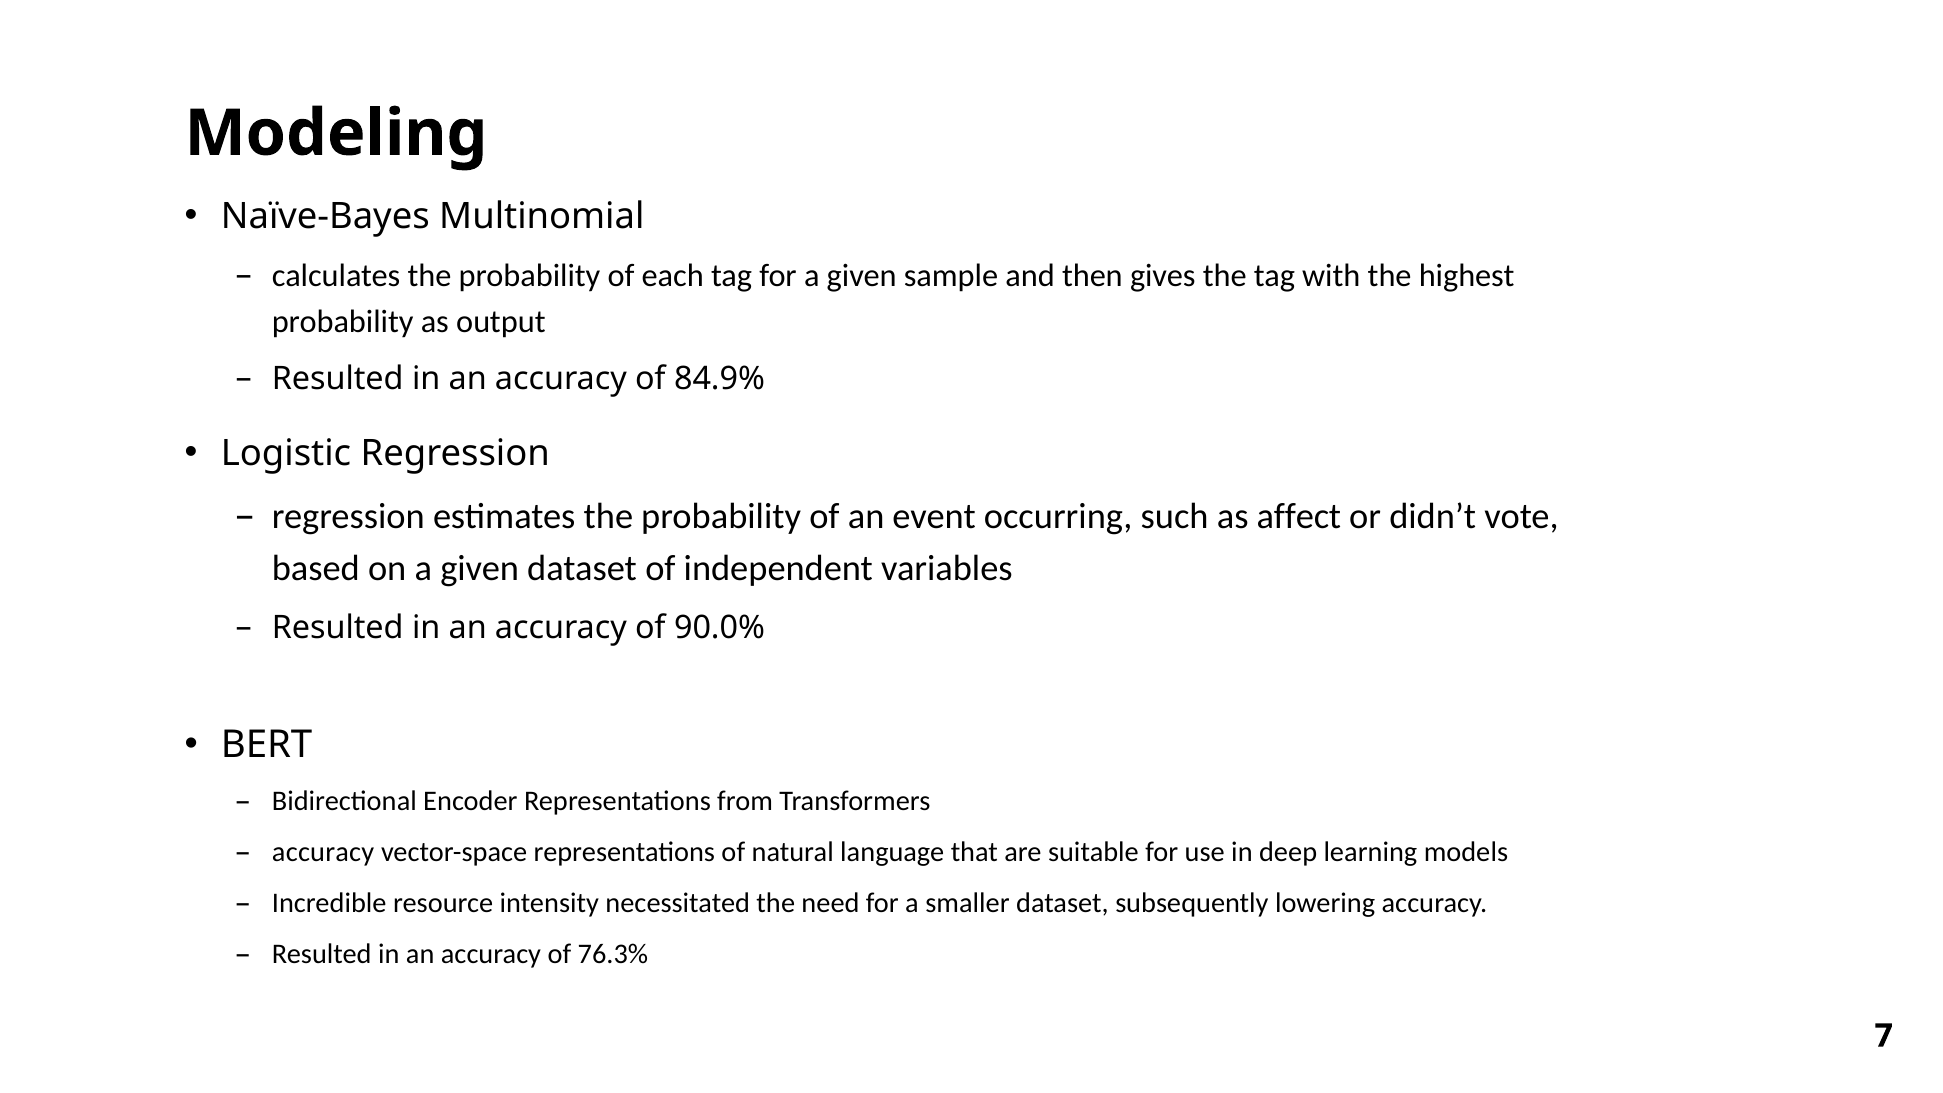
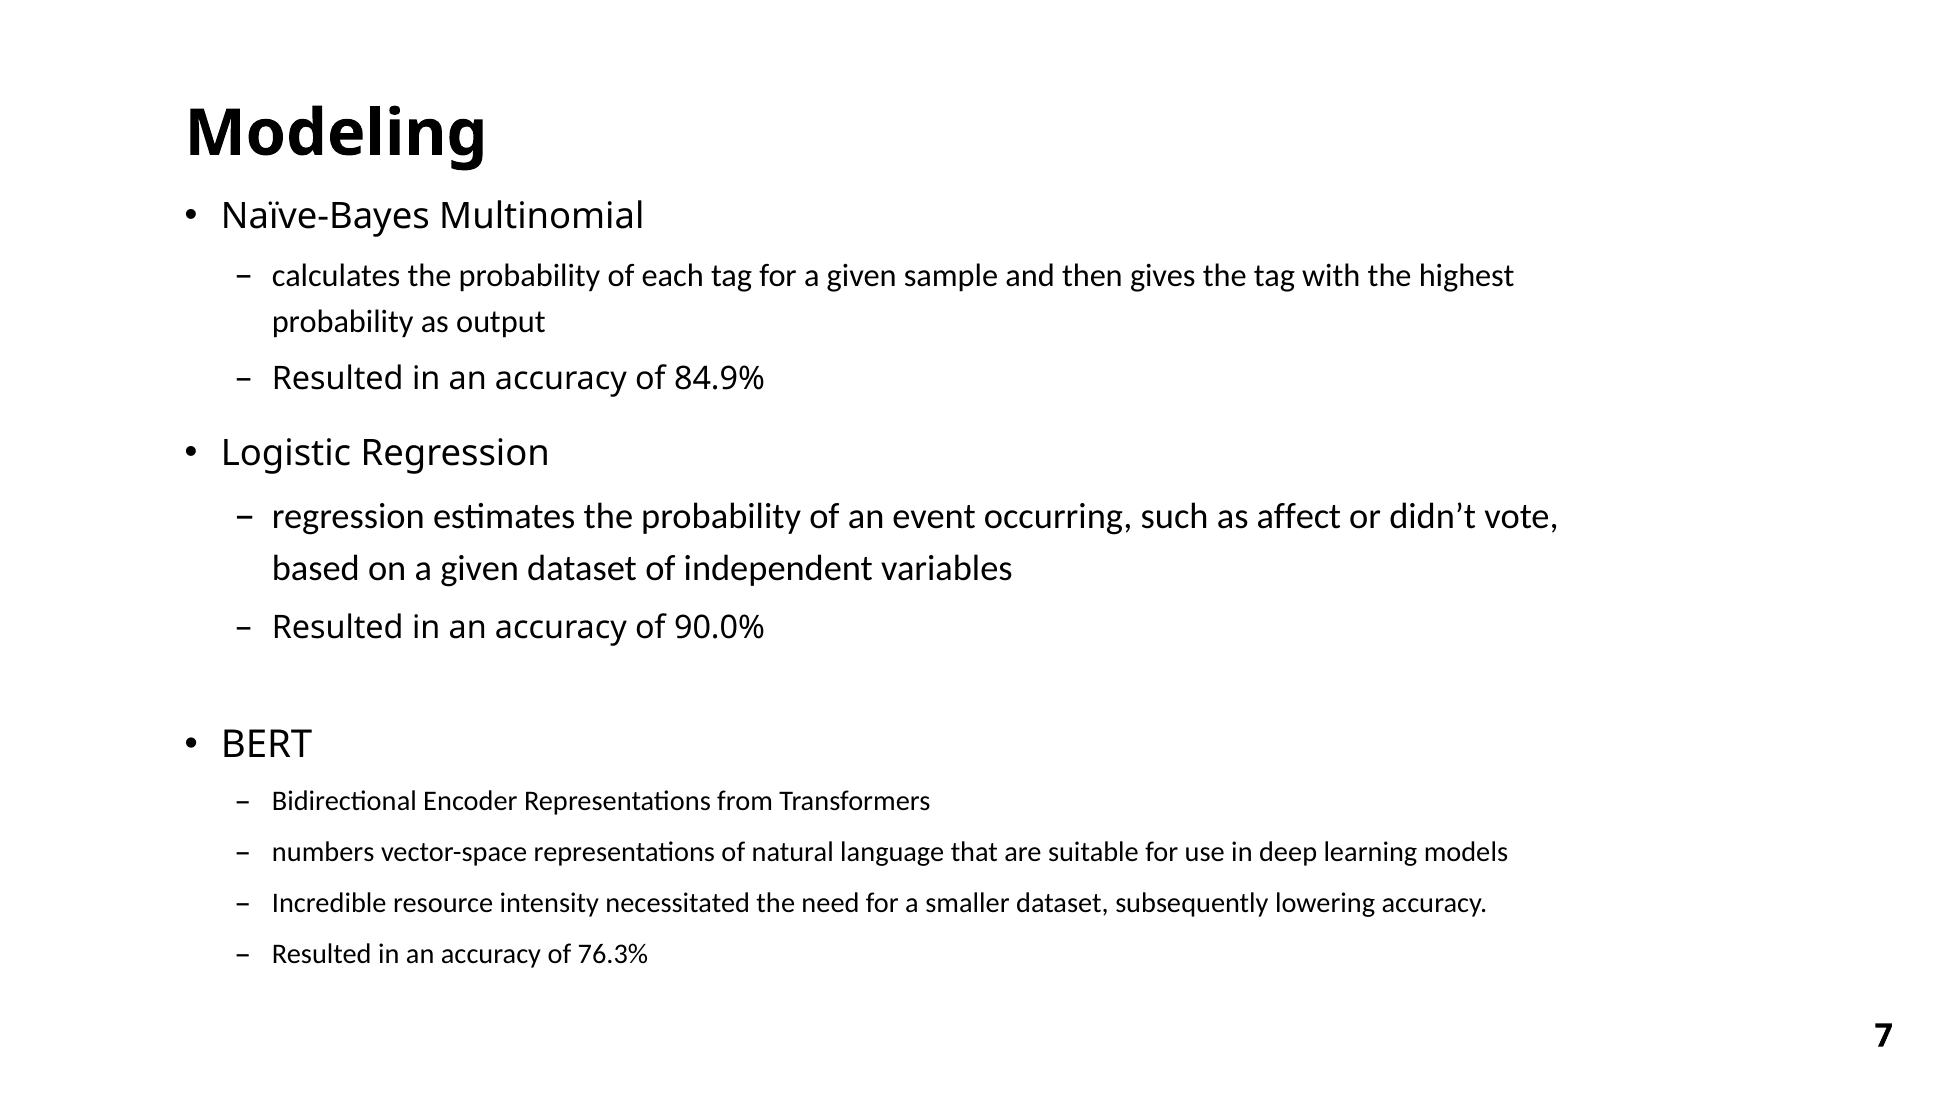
accuracy at (323, 852): accuracy -> numbers
